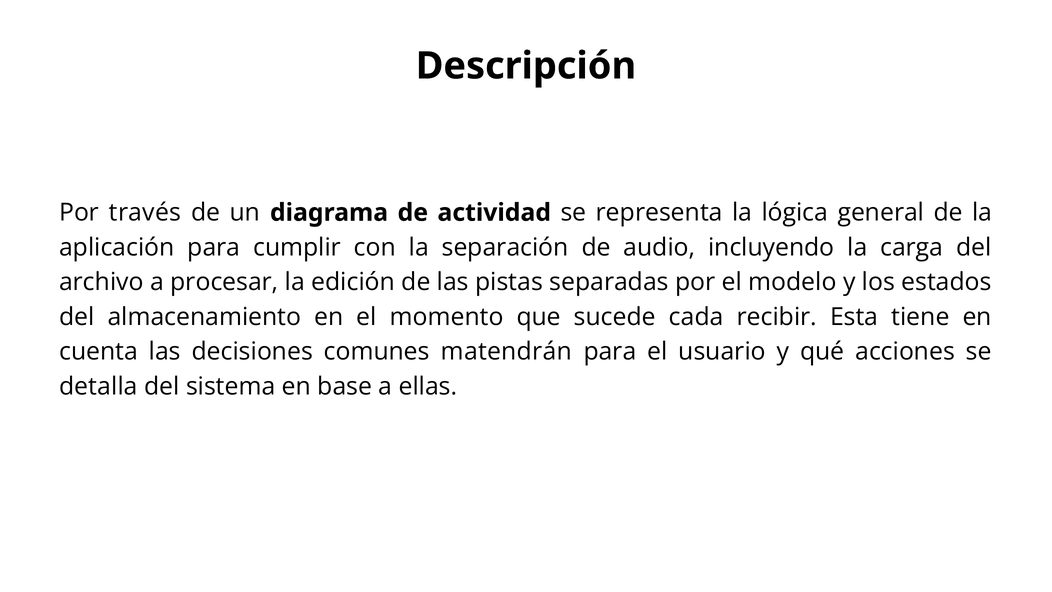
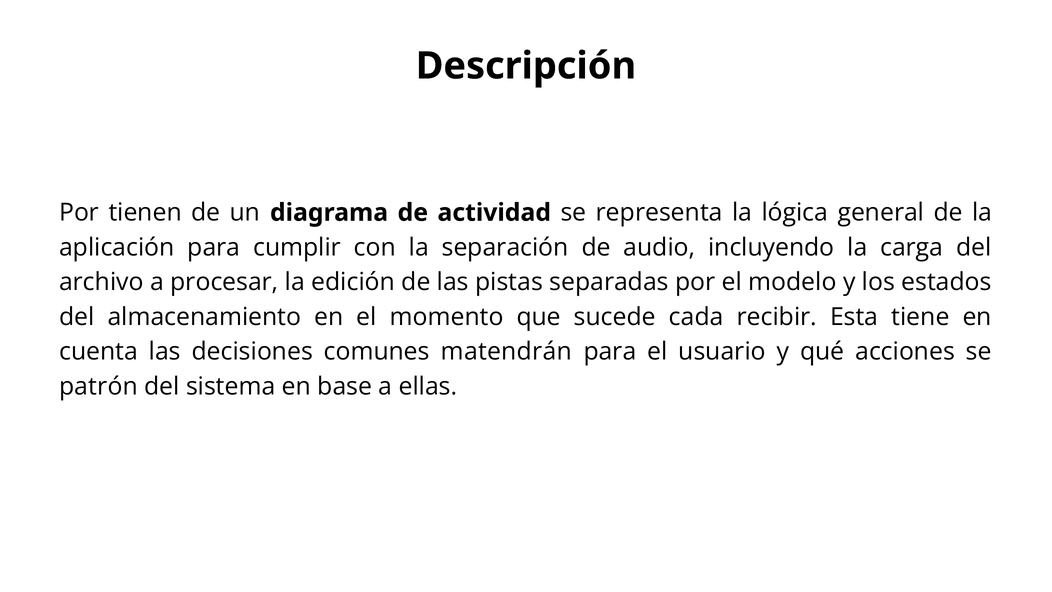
través: través -> tienen
detalla: detalla -> patrón
